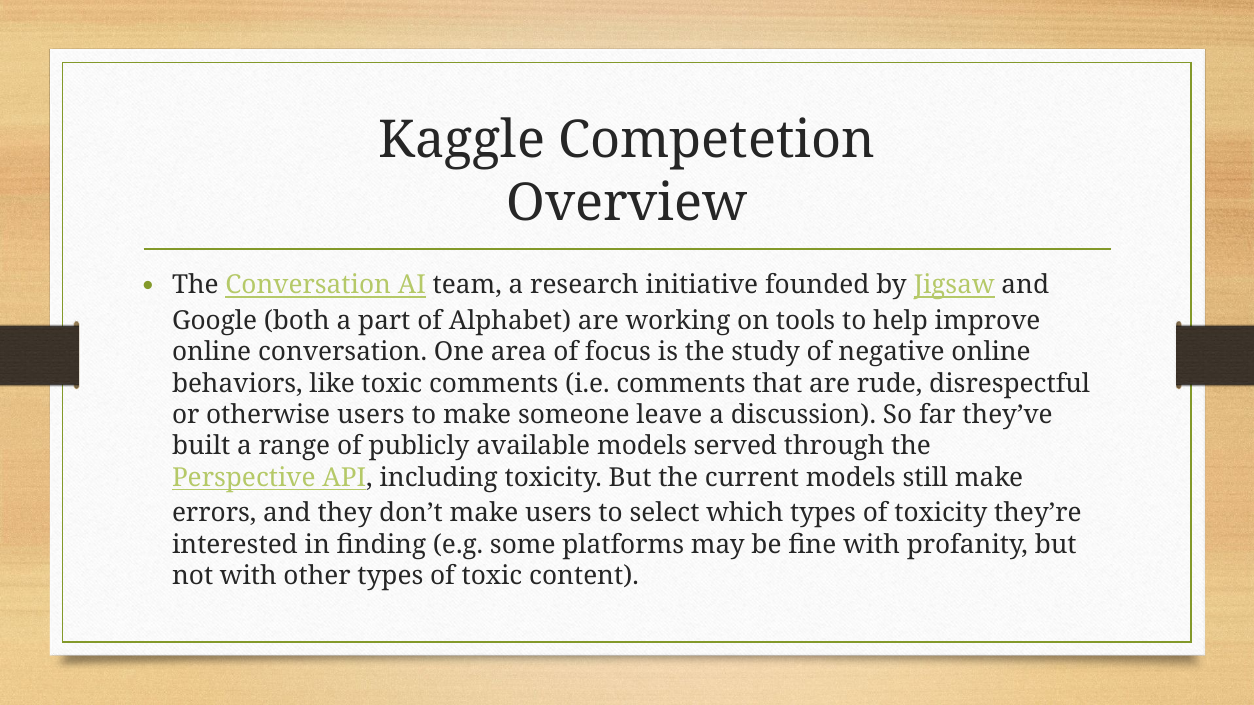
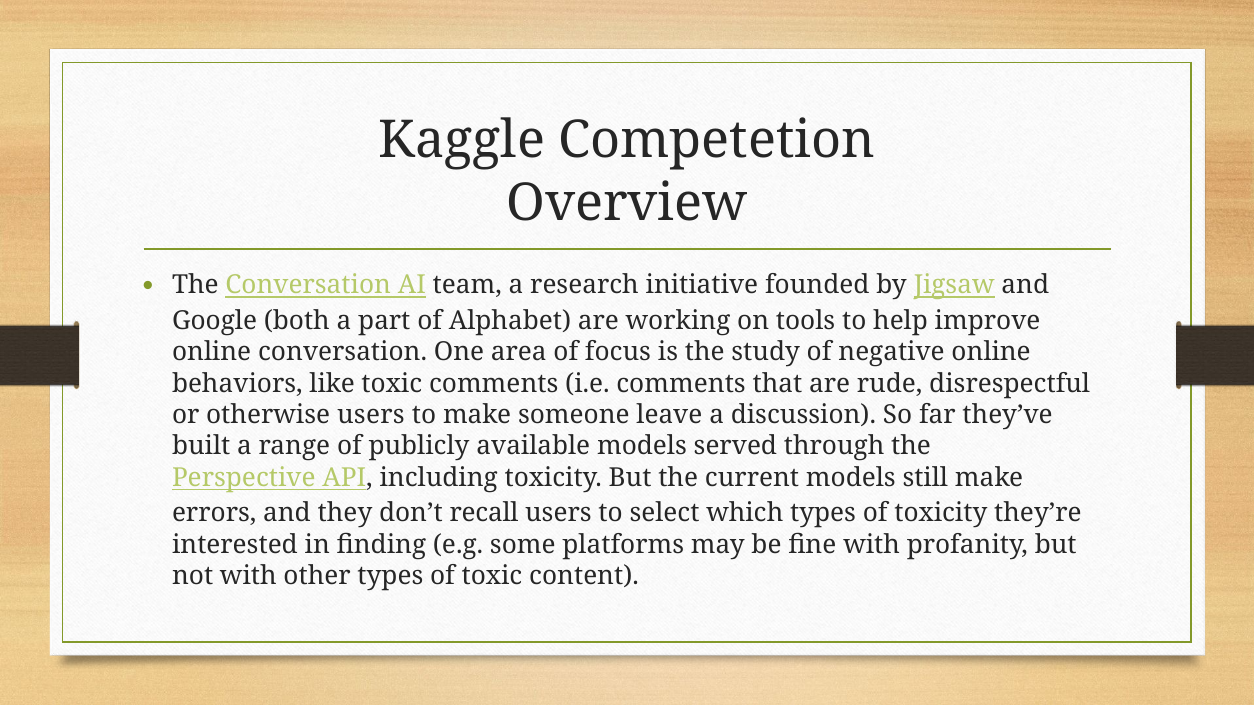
don’t make: make -> recall
